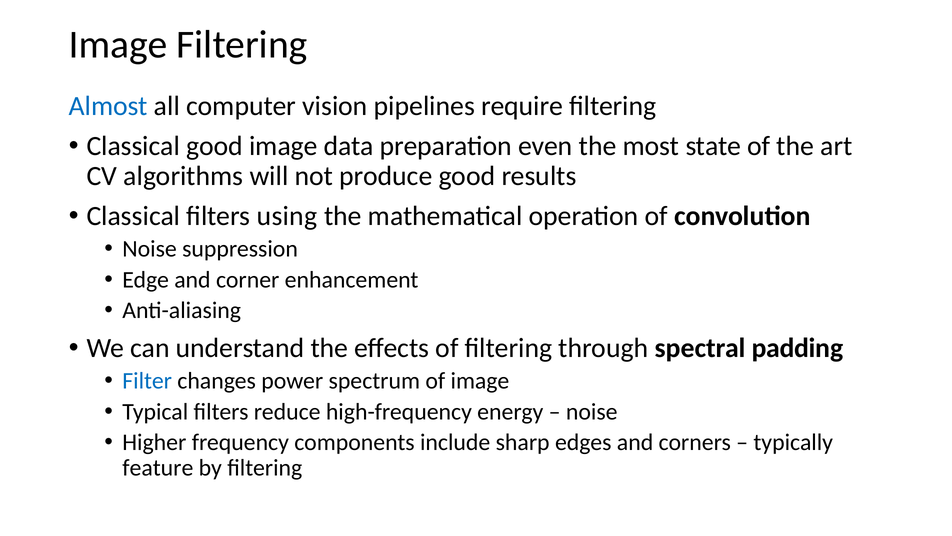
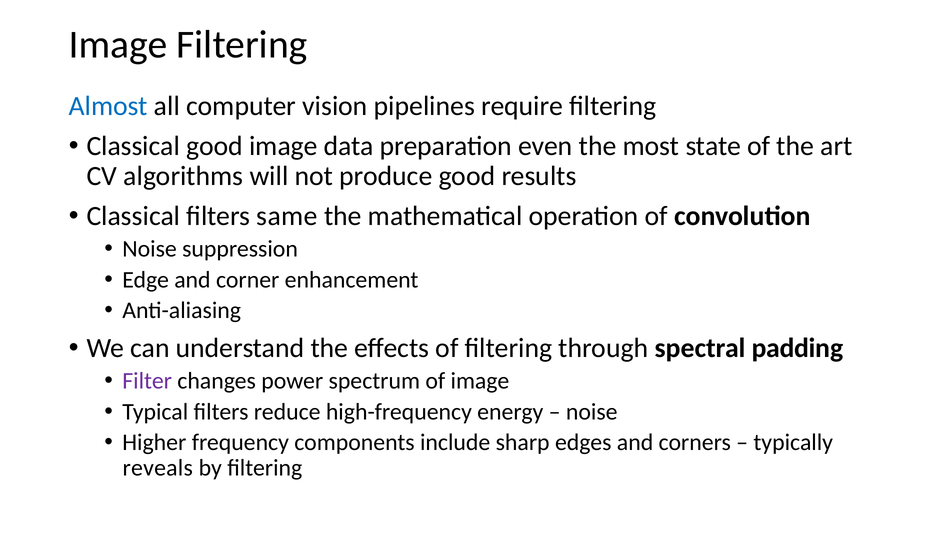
using: using -> same
Filter colour: blue -> purple
feature: feature -> reveals
